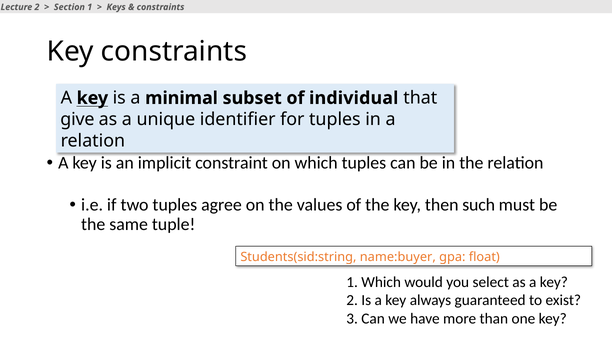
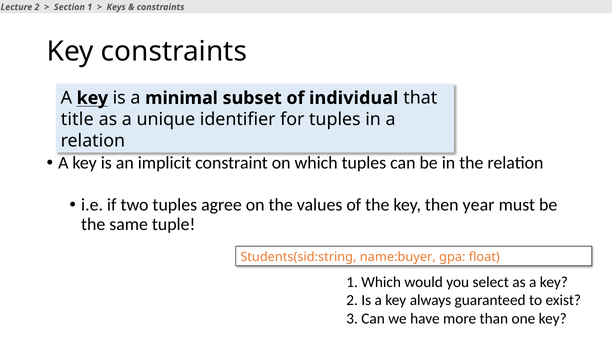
give: give -> title
such: such -> year
